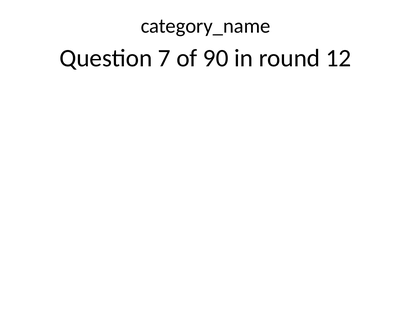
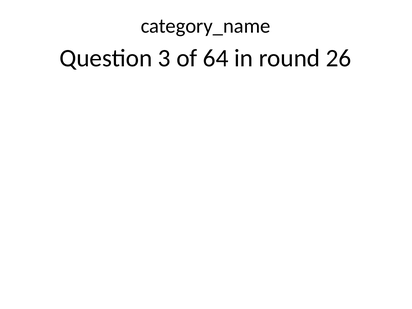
7: 7 -> 3
90: 90 -> 64
12: 12 -> 26
